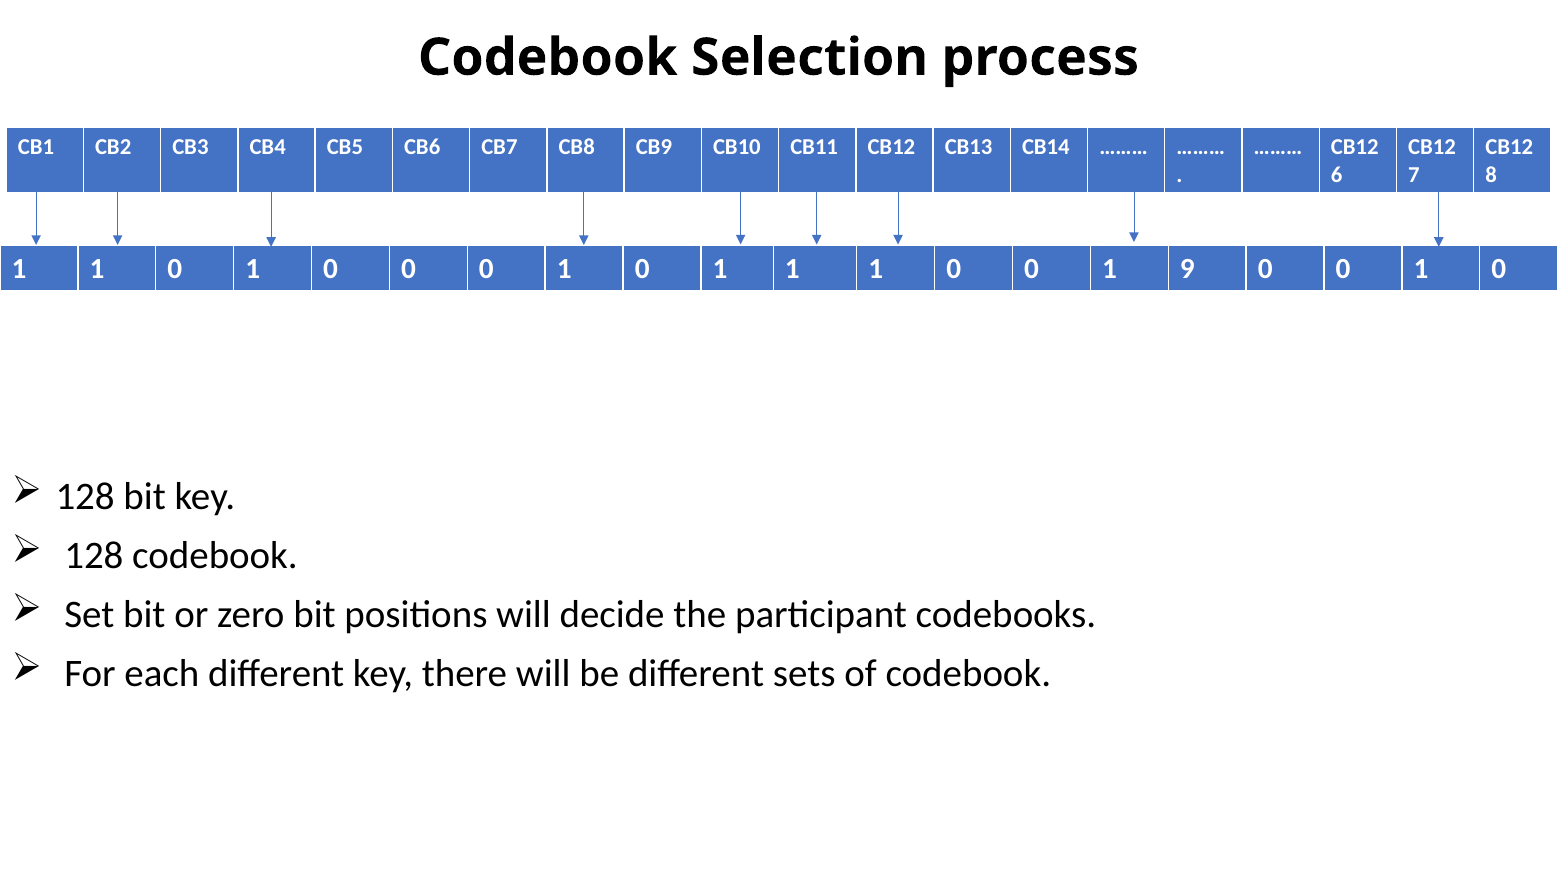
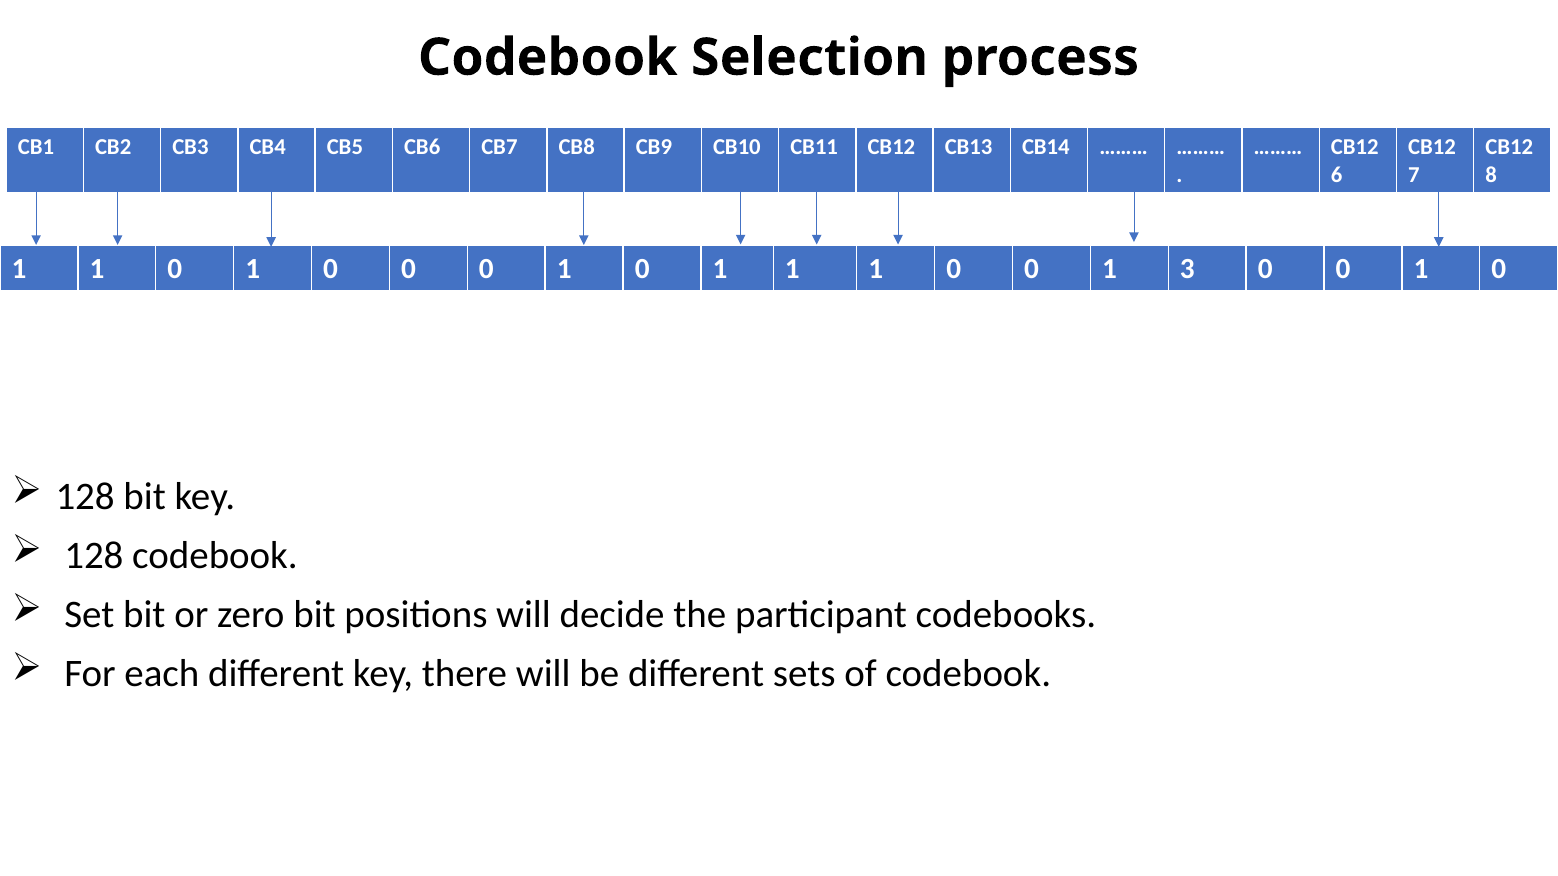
9: 9 -> 3
